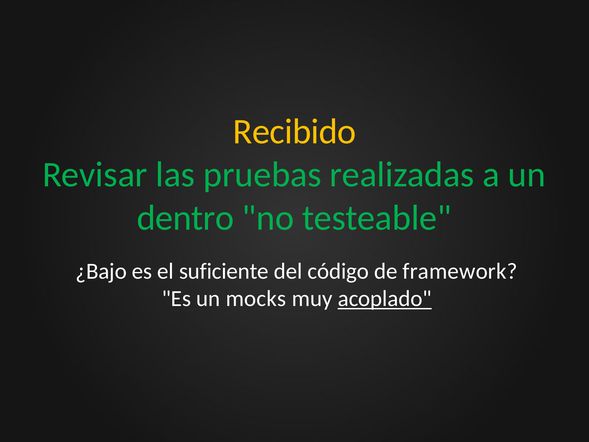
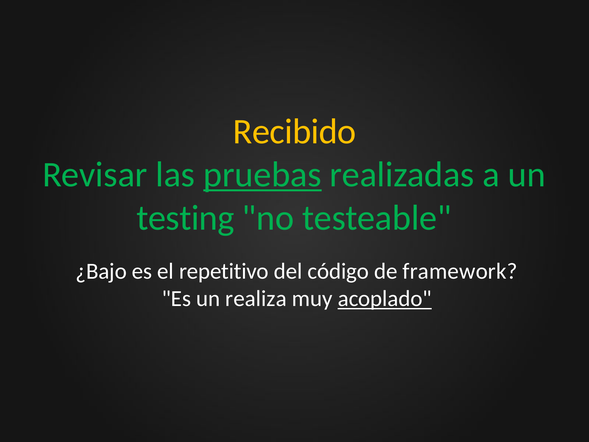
pruebas underline: none -> present
dentro: dentro -> testing
suficiente: suficiente -> repetitivo
mocks: mocks -> realiza
